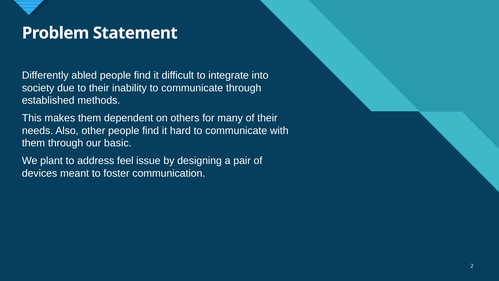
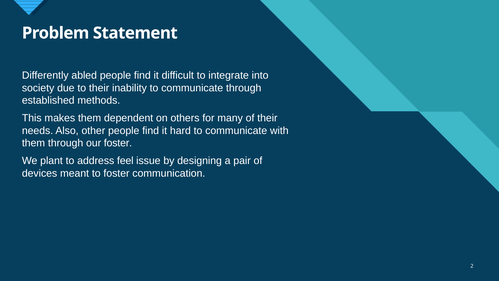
our basic: basic -> foster
